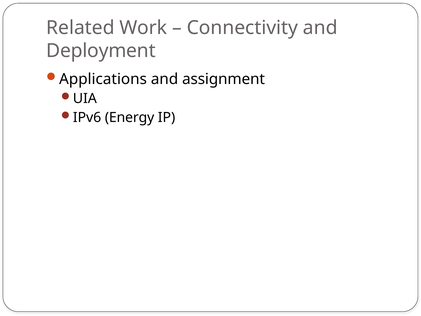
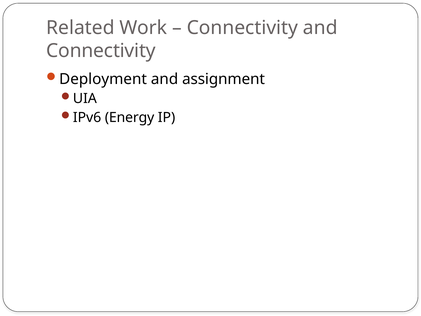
Deployment at (101, 51): Deployment -> Connectivity
Applications: Applications -> Deployment
